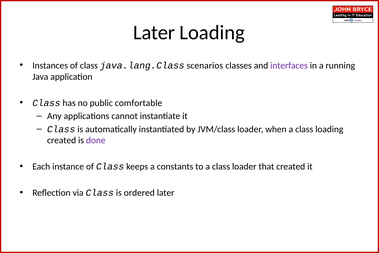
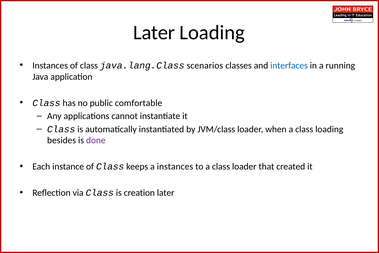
interfaces colour: purple -> blue
created at (62, 140): created -> besides
a constants: constants -> instances
ordered: ordered -> creation
